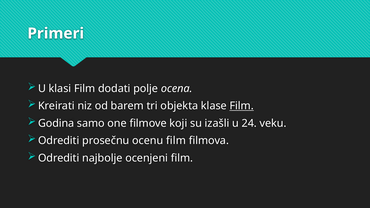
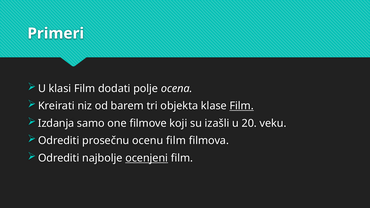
Godina: Godina -> Izdanja
24: 24 -> 20
ocenjeni underline: none -> present
